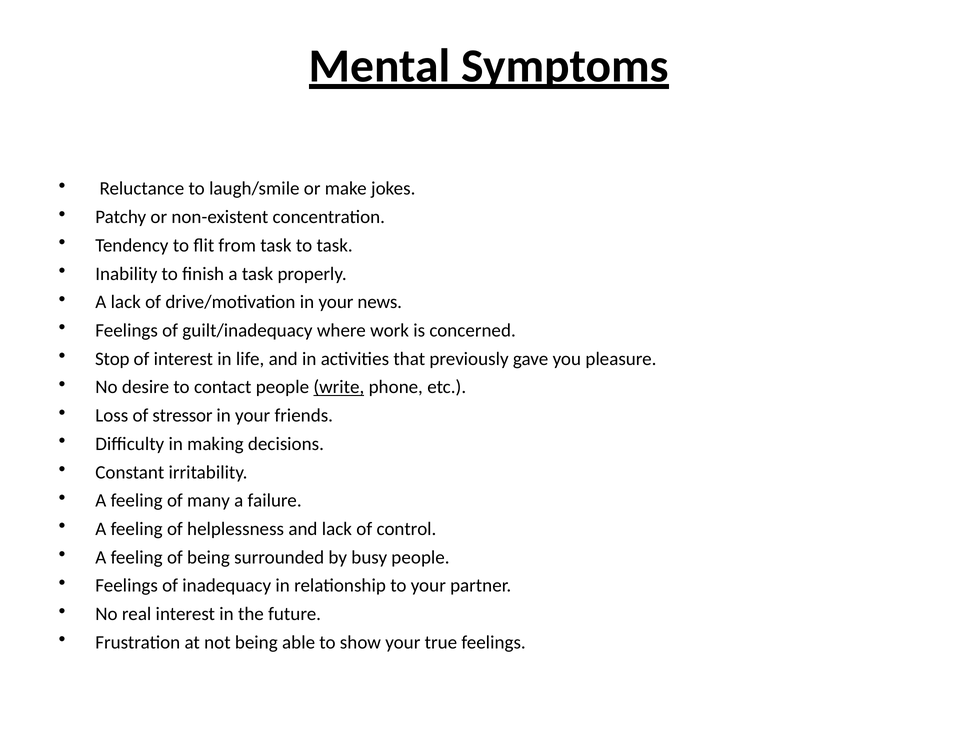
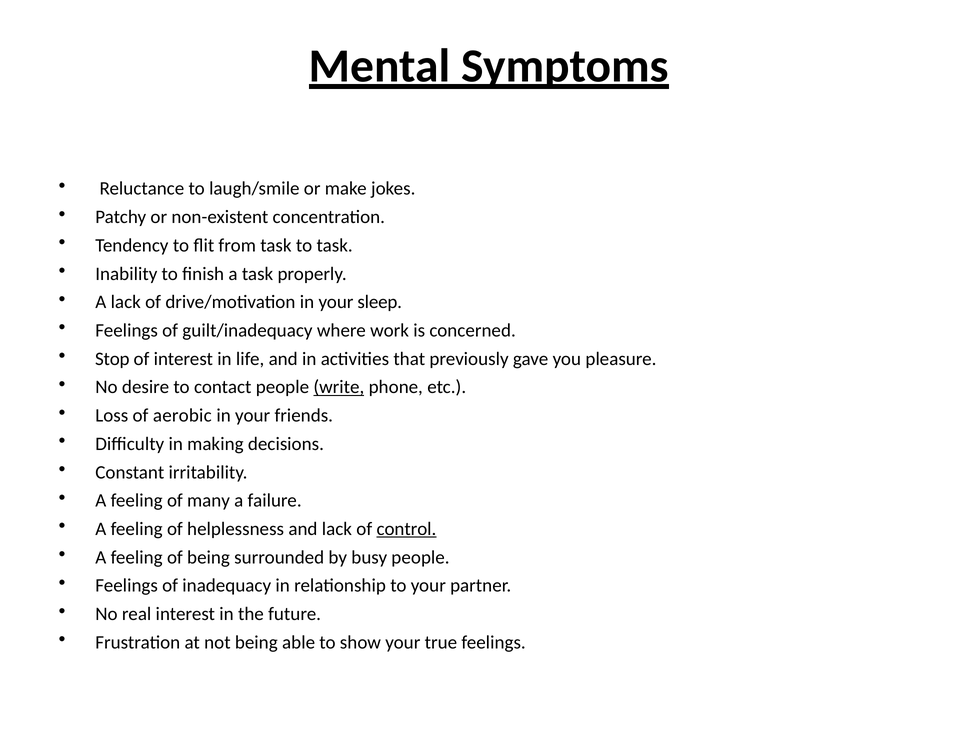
news: news -> sleep
stressor: stressor -> aerobic
control underline: none -> present
